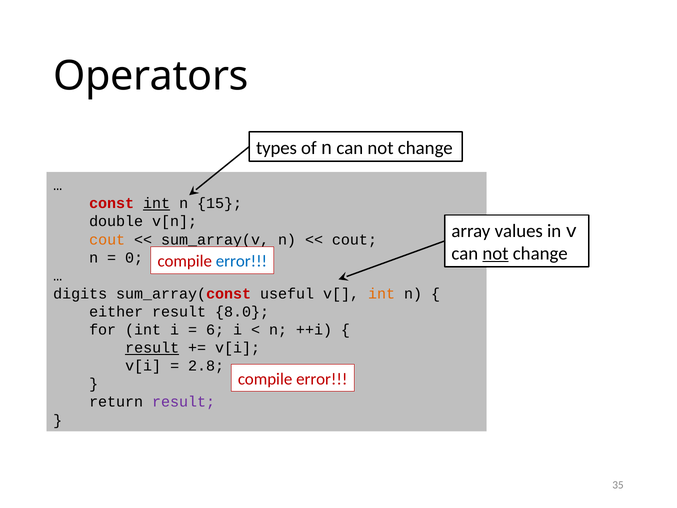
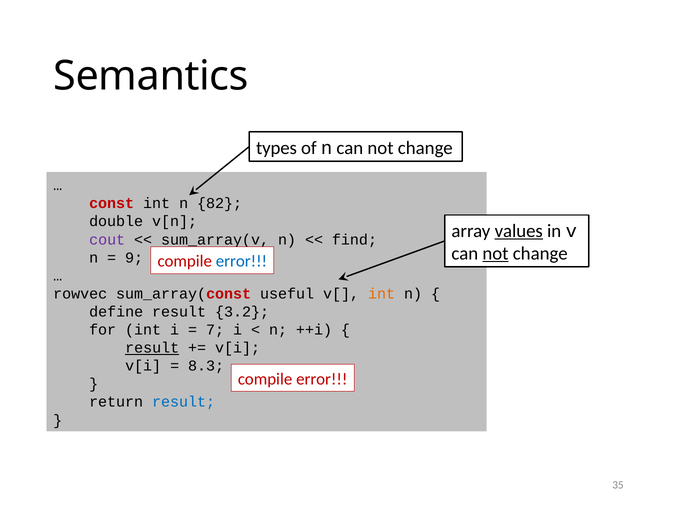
Operators: Operators -> Semantics
int at (157, 203) underline: present -> none
15: 15 -> 82
values underline: none -> present
cout at (107, 239) colour: orange -> purple
cout at (354, 239): cout -> find
0: 0 -> 9
digits: digits -> rowvec
either: either -> define
8.0: 8.0 -> 3.2
6: 6 -> 7
2.8: 2.8 -> 8.3
result at (184, 402) colour: purple -> blue
